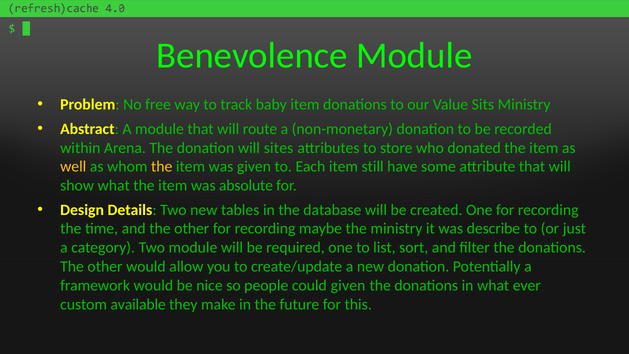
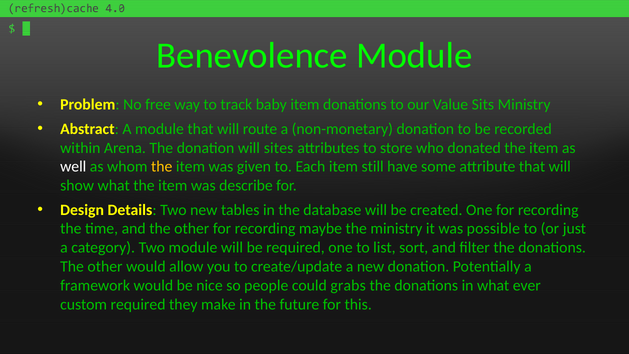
well colour: yellow -> white
absolute: absolute -> describe
describe: describe -> possible
could given: given -> grabs
custom available: available -> required
